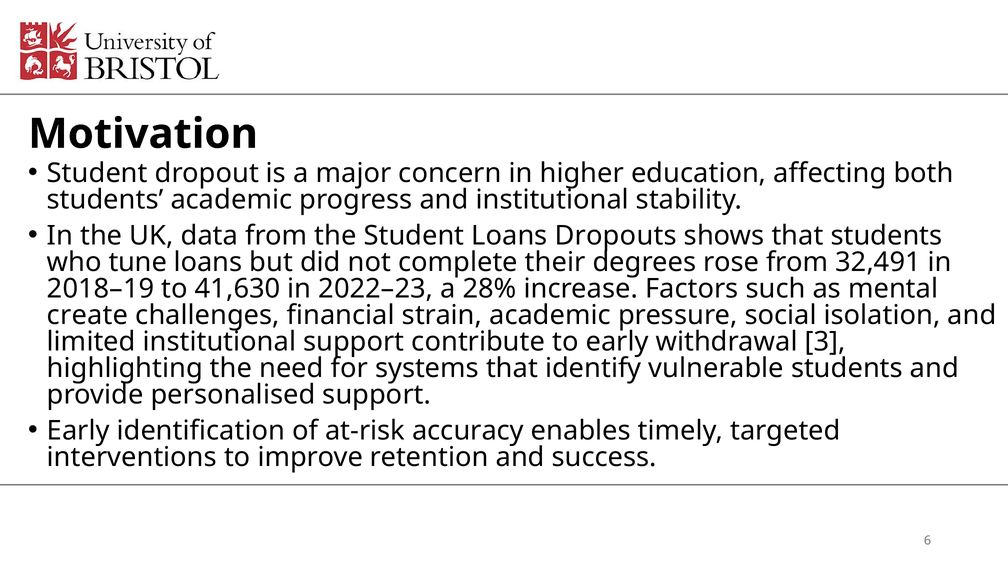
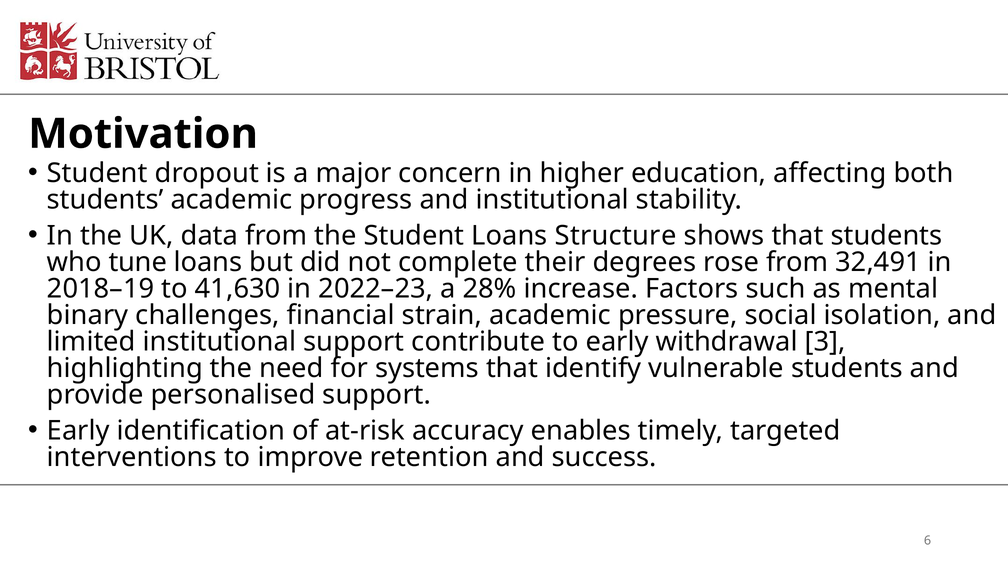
Dropouts: Dropouts -> Structure
create: create -> binary
